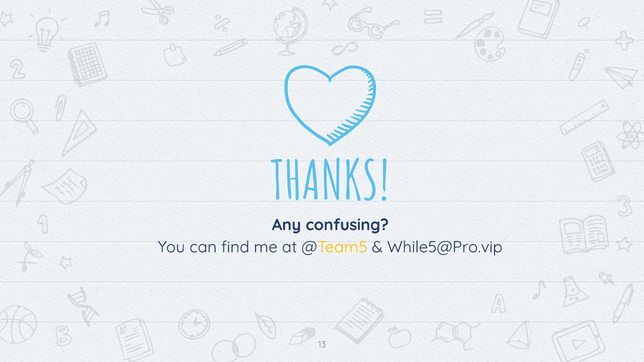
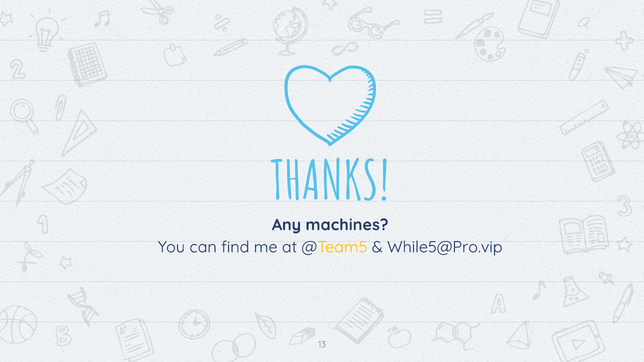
confusing: confusing -> machines
